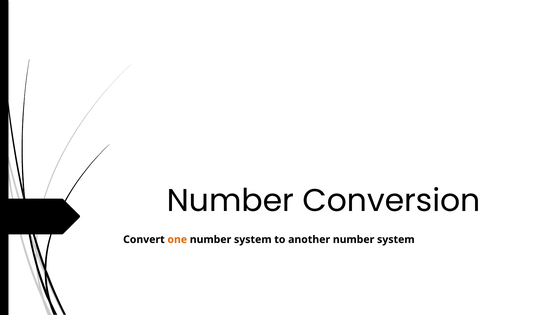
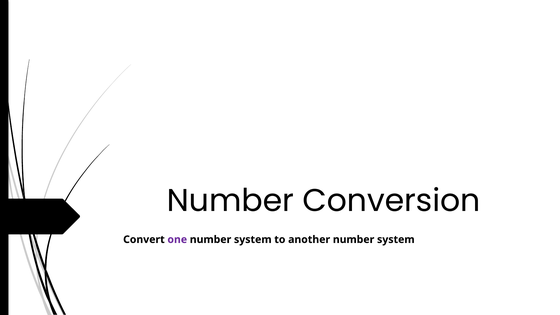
one colour: orange -> purple
